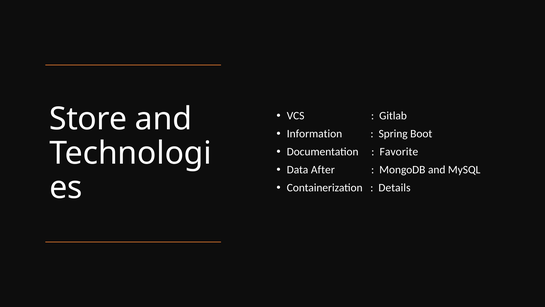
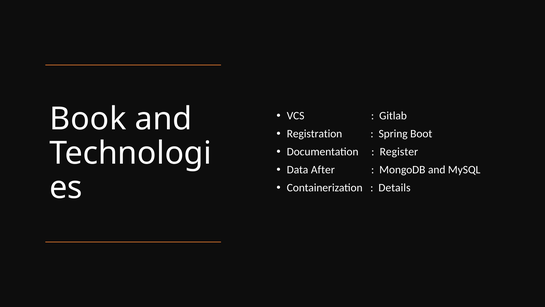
Store: Store -> Book
Information: Information -> Registration
Favorite: Favorite -> Register
